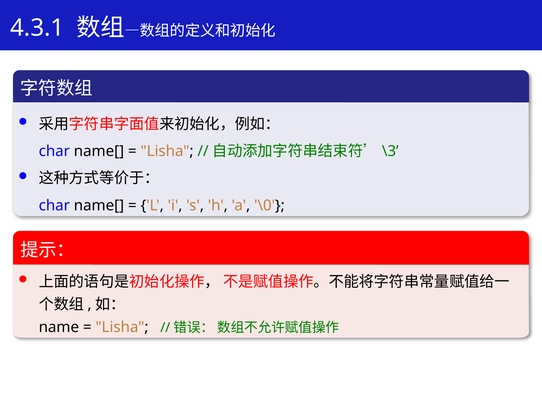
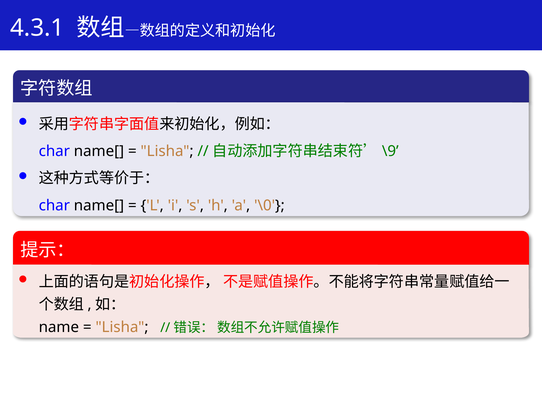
\3: \3 -> \9
